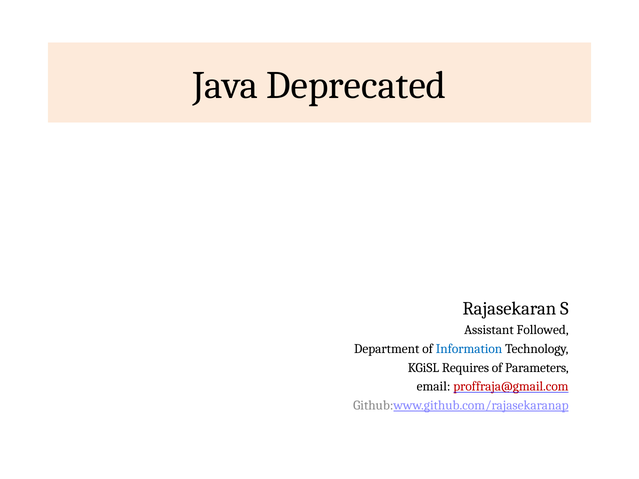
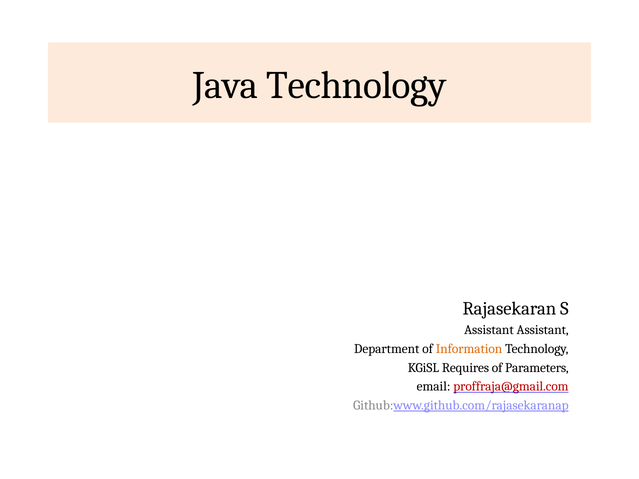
Java Deprecated: Deprecated -> Technology
Assistant Followed: Followed -> Assistant
Information colour: blue -> orange
